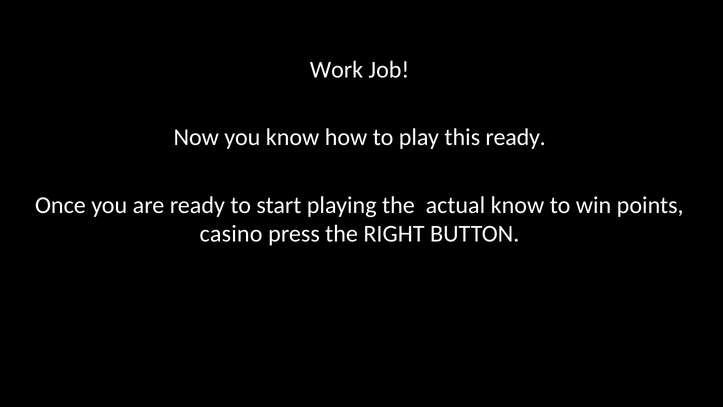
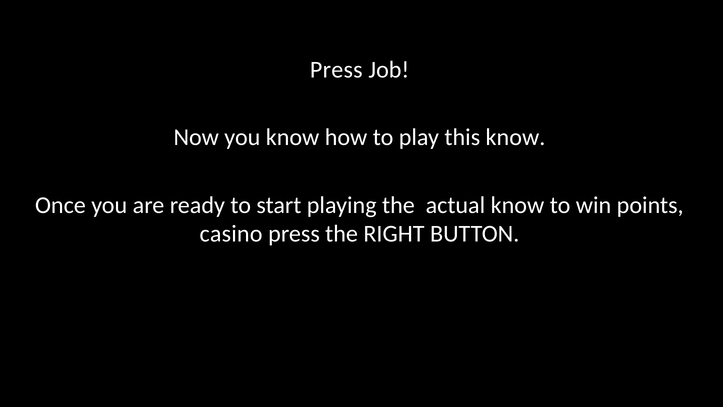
Work at (336, 70): Work -> Press
this ready: ready -> know
